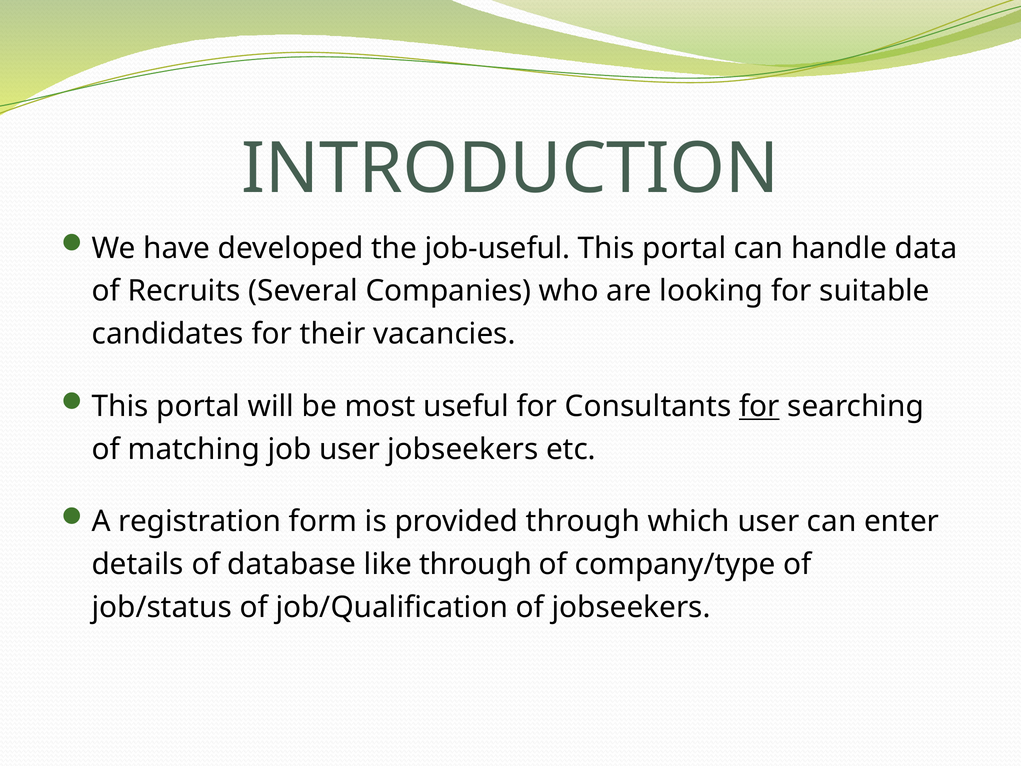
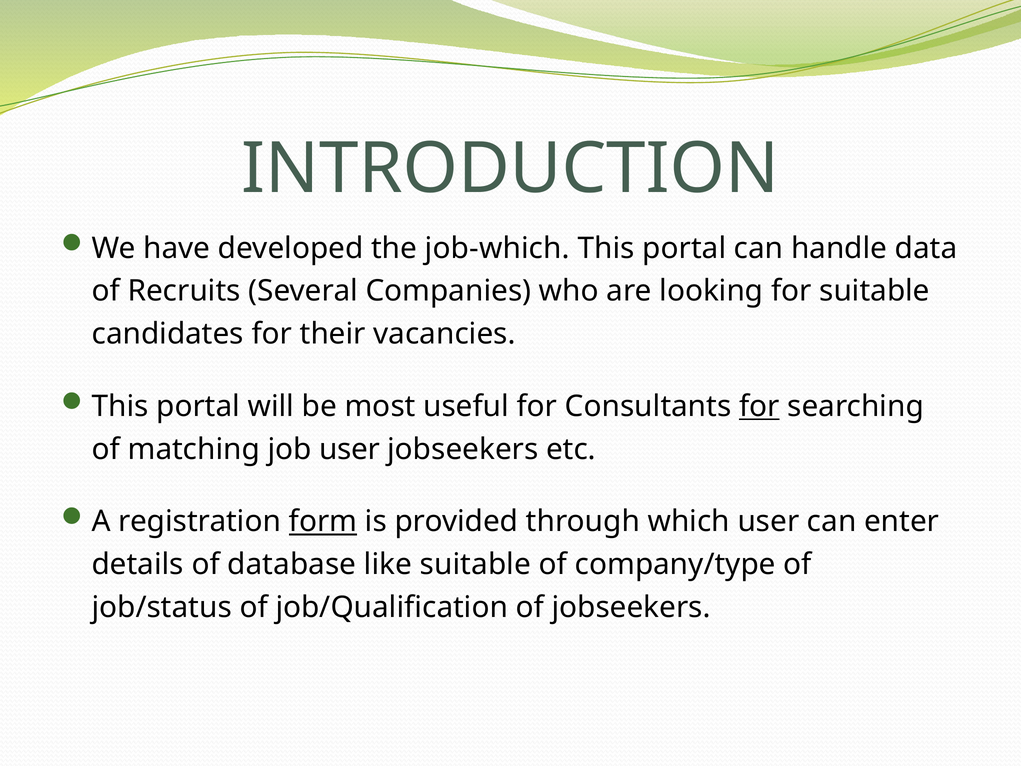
job-useful: job-useful -> job-which
form underline: none -> present
like through: through -> suitable
